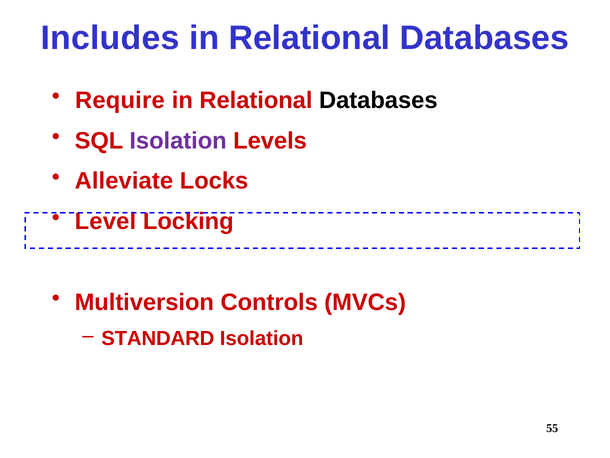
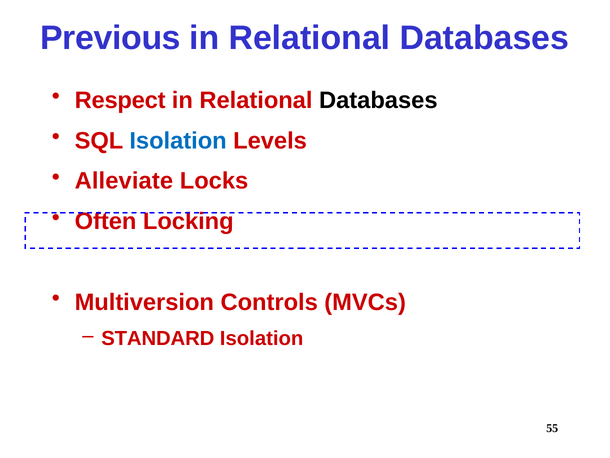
Includes: Includes -> Previous
Require: Require -> Respect
Isolation at (178, 141) colour: purple -> blue
Level: Level -> Often
